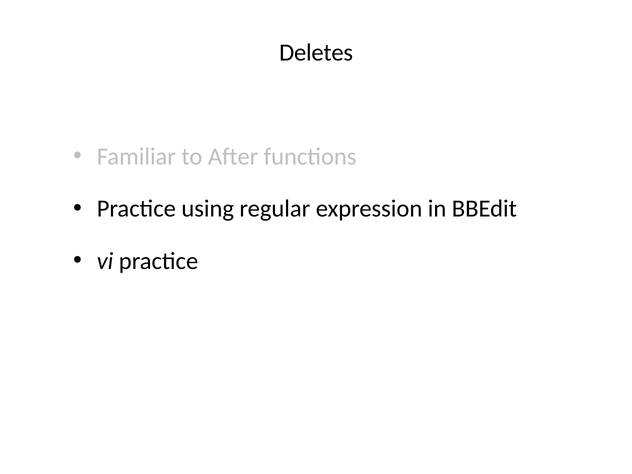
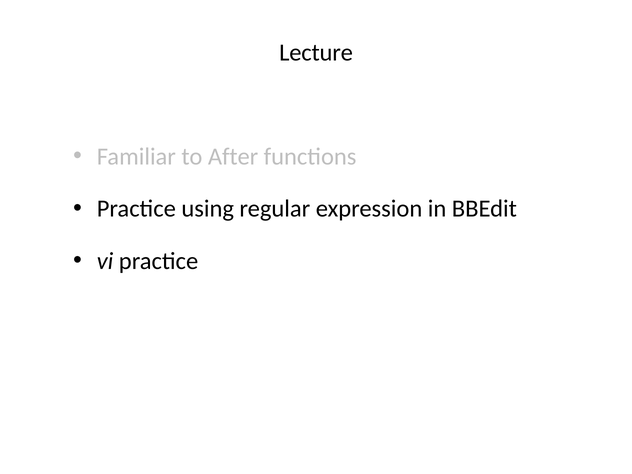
Deletes: Deletes -> Lecture
